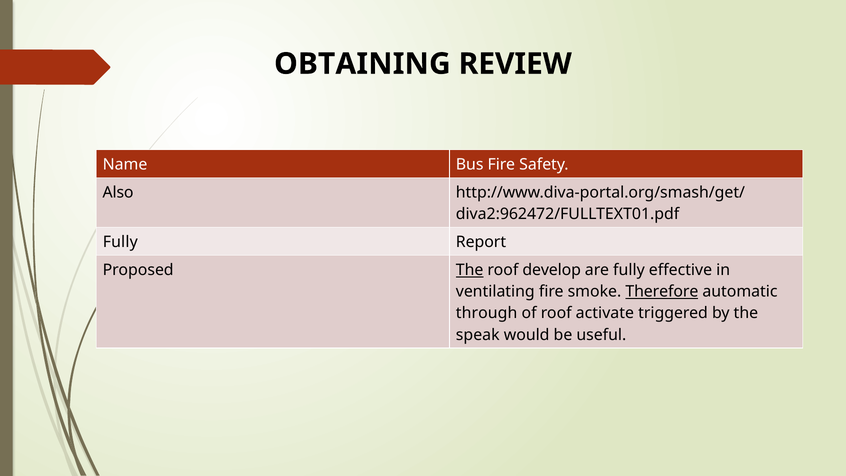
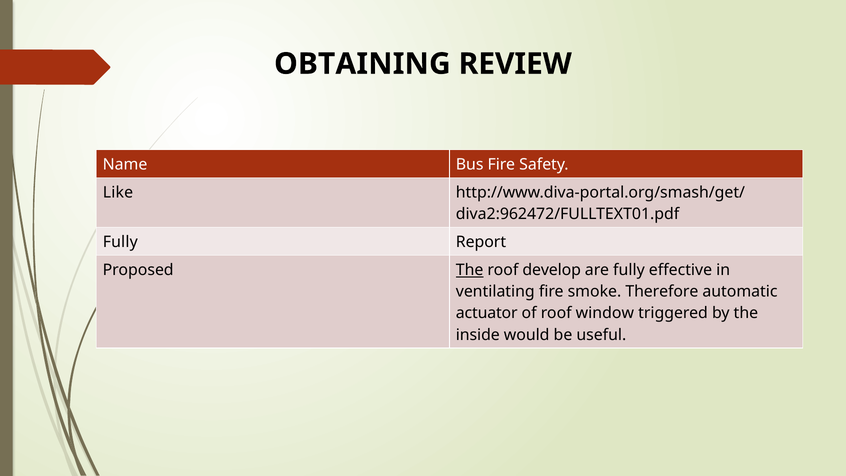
Also: Also -> Like
Therefore underline: present -> none
through: through -> actuator
activate: activate -> window
speak: speak -> inside
